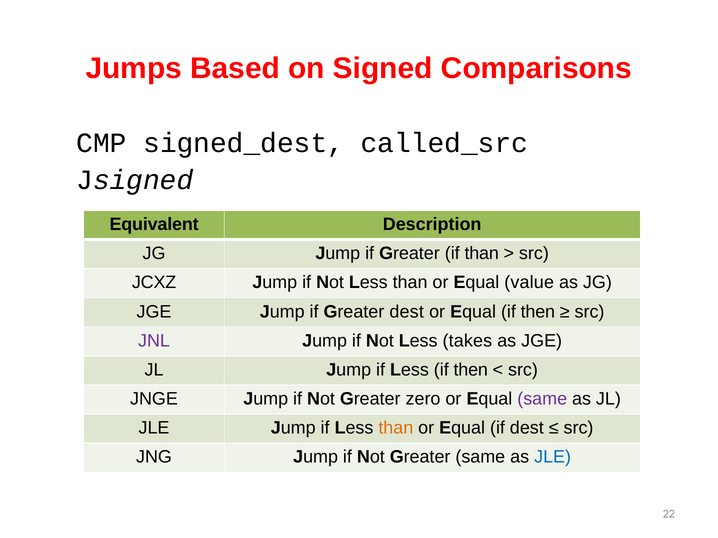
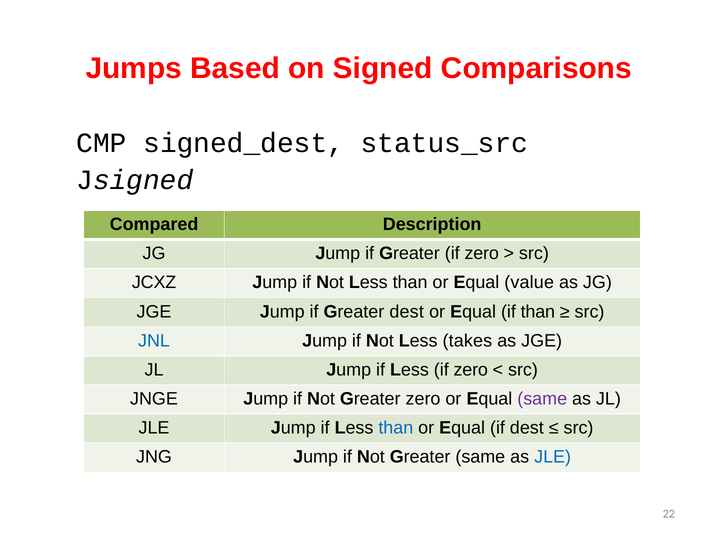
called_src: called_src -> status_src
Equivalent: Equivalent -> Compared
Greater if than: than -> zero
Equal if then: then -> than
JNL colour: purple -> blue
Less if then: then -> zero
than at (396, 428) colour: orange -> blue
